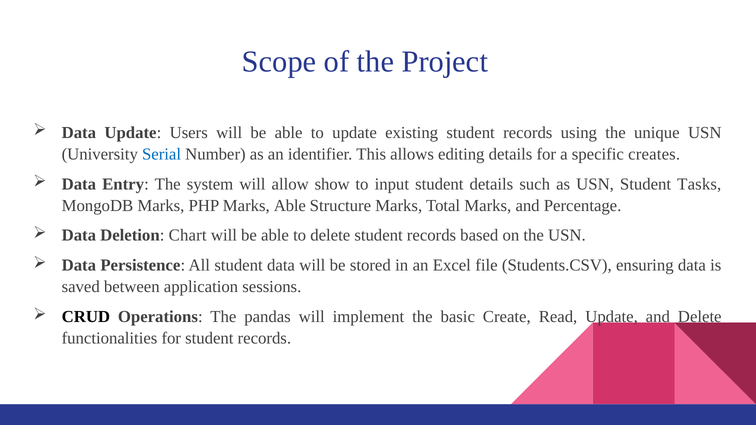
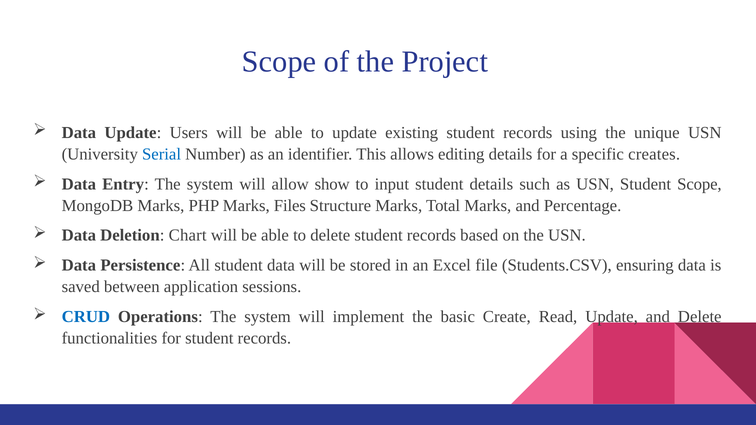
Student Tasks: Tasks -> Scope
Marks Able: Able -> Files
CRUD colour: black -> blue
Operations The pandas: pandas -> system
